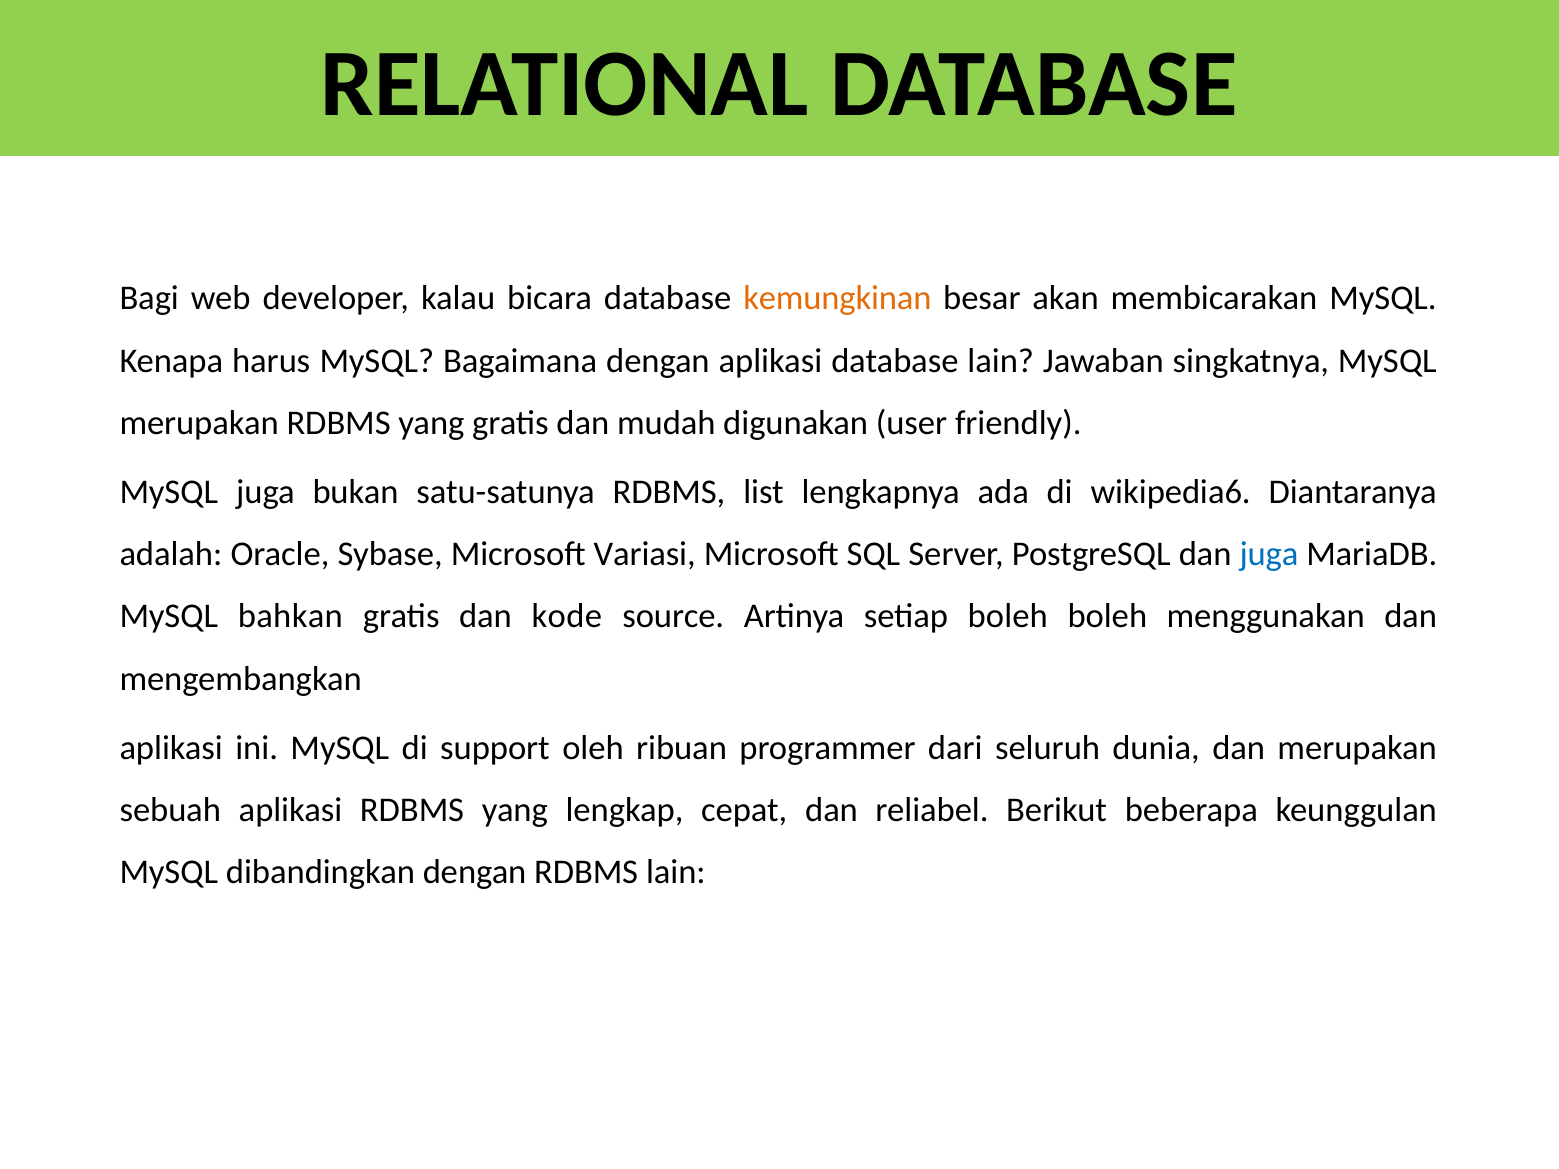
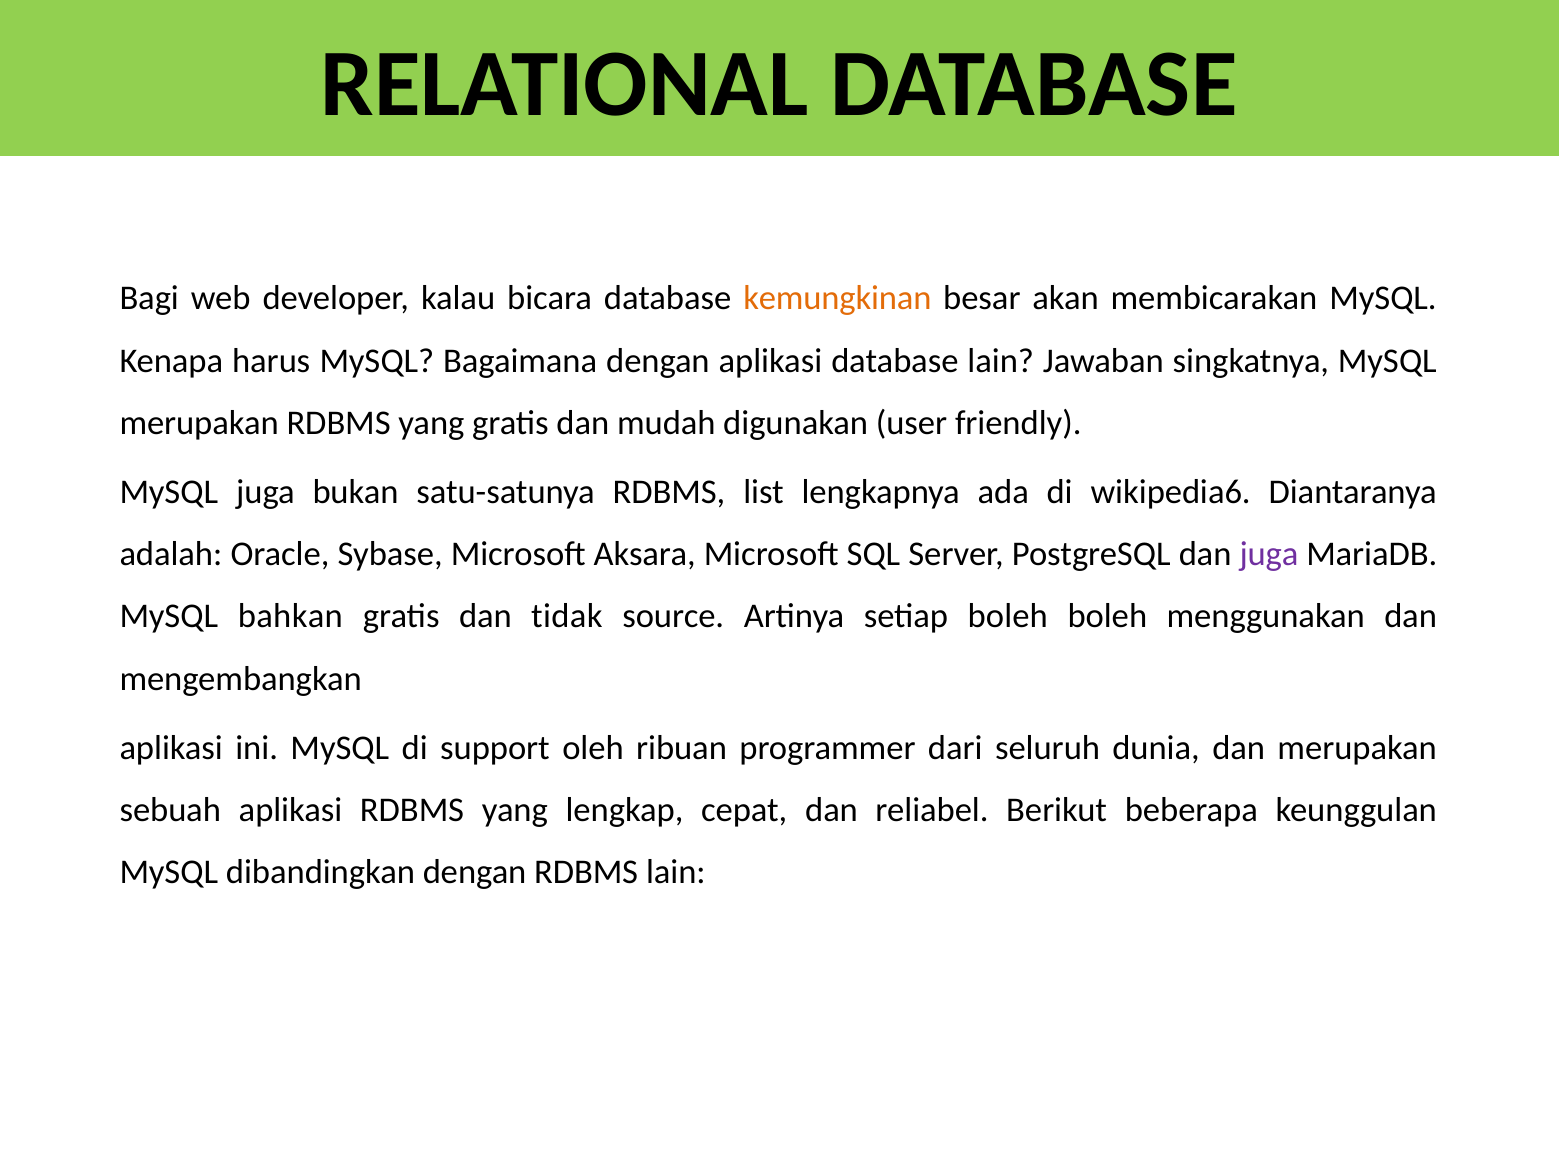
Variasi: Variasi -> Aksara
juga at (1269, 554) colour: blue -> purple
kode: kode -> tidak
